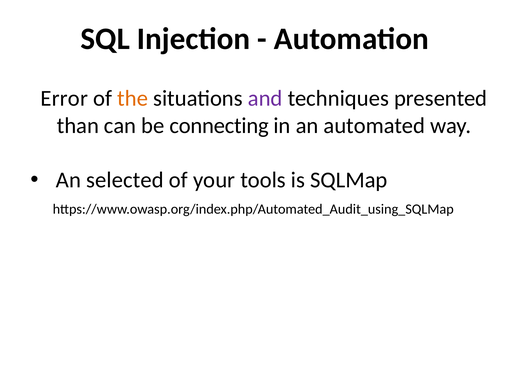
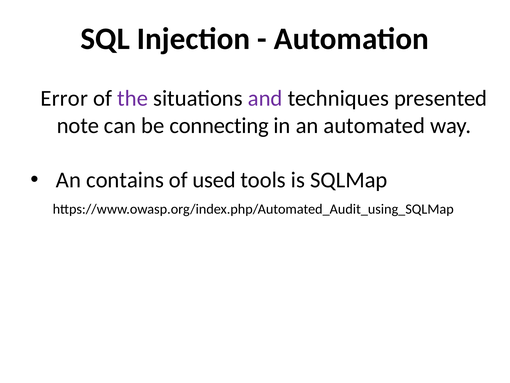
the colour: orange -> purple
than: than -> note
selected: selected -> contains
your: your -> used
